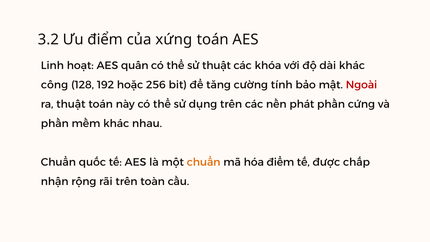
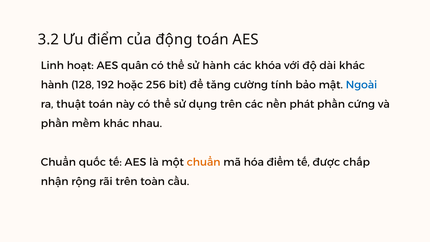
xứng: xứng -> động
sử thuật: thuật -> hành
công at (55, 85): công -> hành
Ngoài colour: red -> blue
